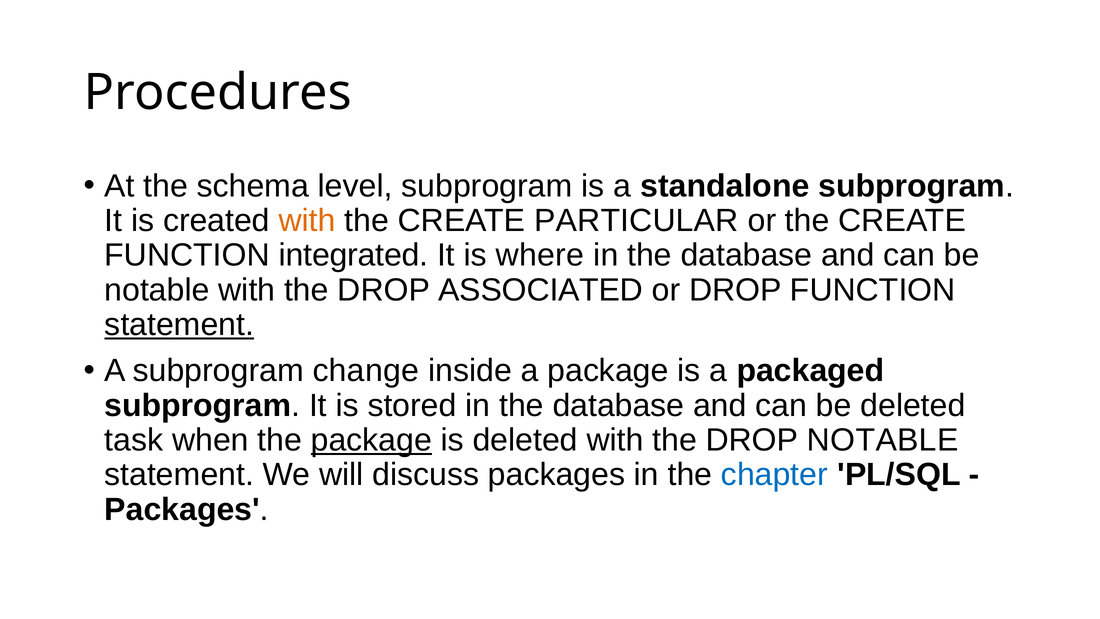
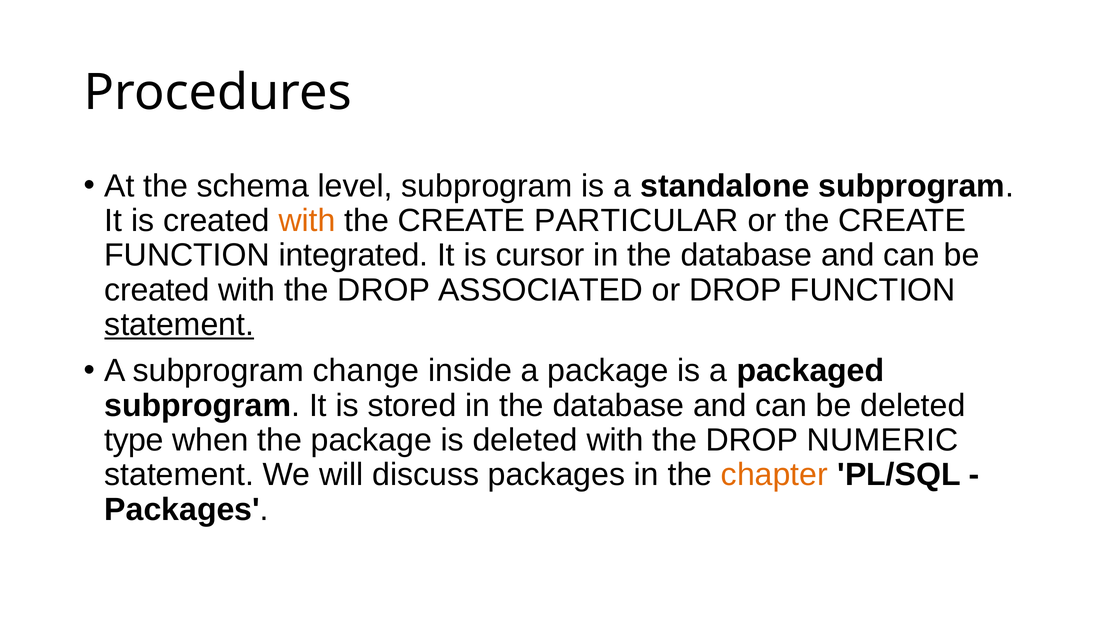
where: where -> cursor
notable at (157, 290): notable -> created
task: task -> type
package at (371, 440) underline: present -> none
DROP NOTABLE: NOTABLE -> NUMERIC
chapter colour: blue -> orange
